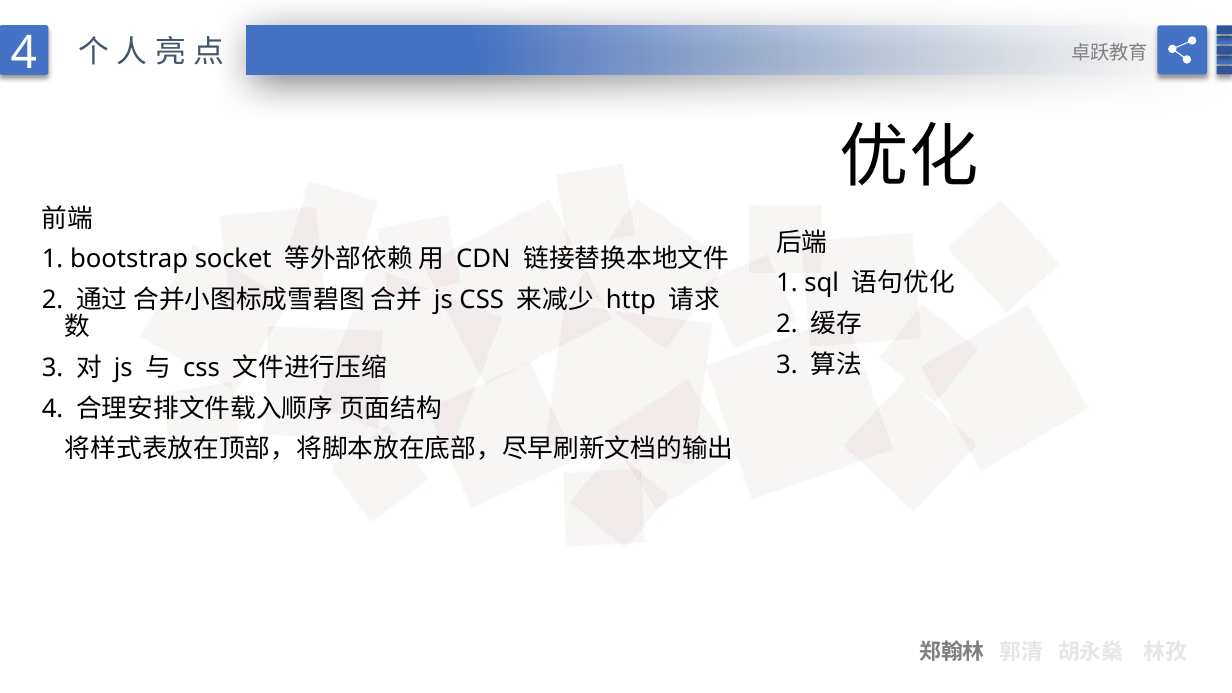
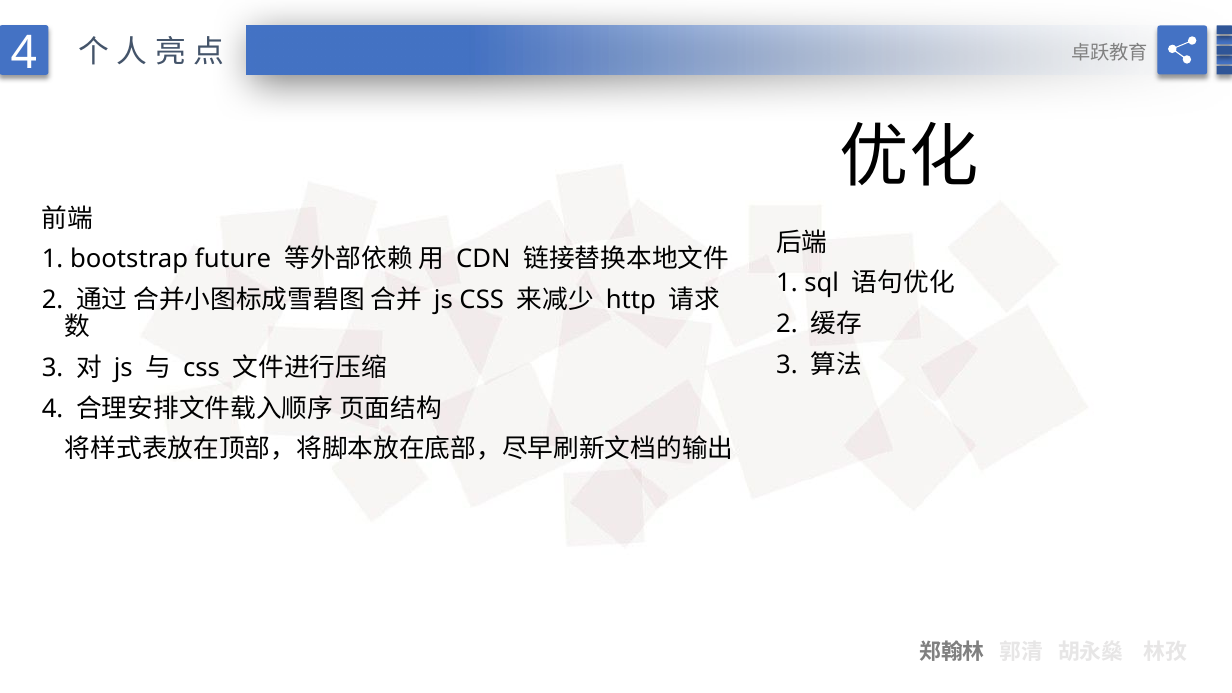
socket: socket -> future
